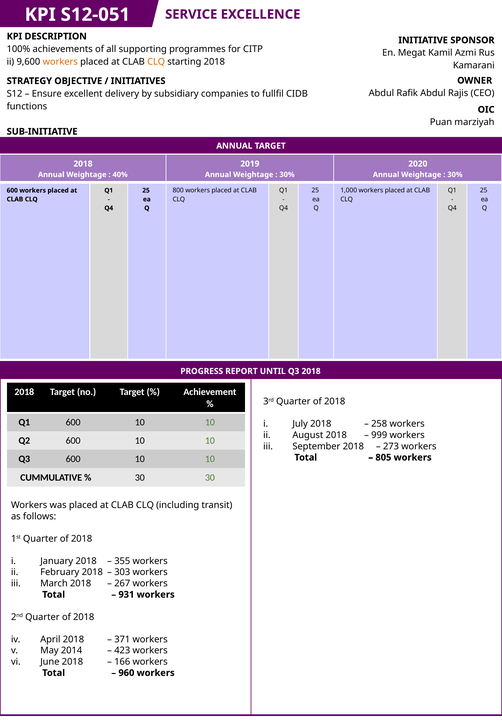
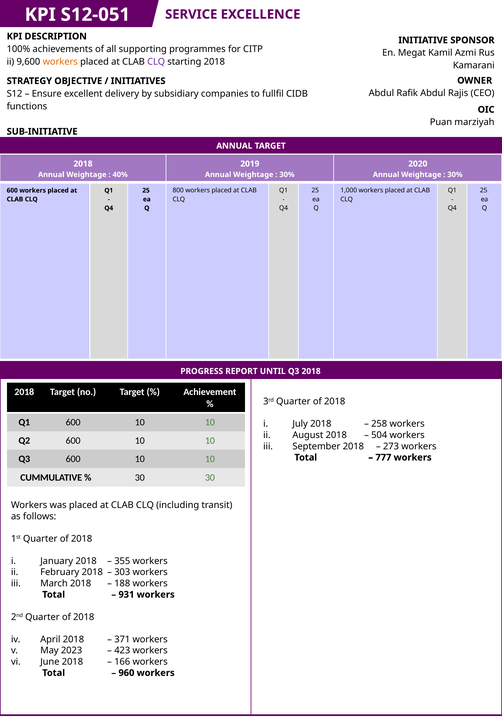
CLQ at (156, 62) colour: orange -> purple
999: 999 -> 504
805: 805 -> 777
267: 267 -> 188
2014: 2014 -> 2023
